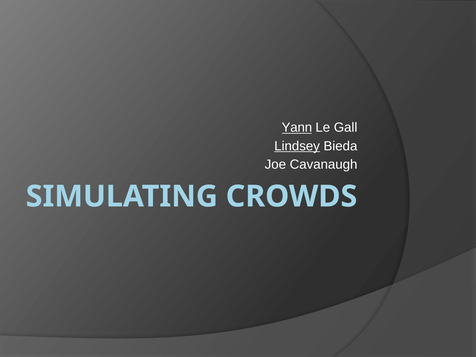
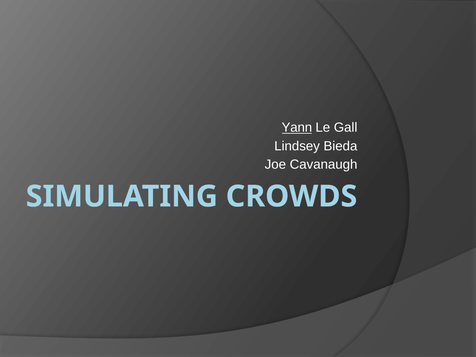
Lindsey underline: present -> none
